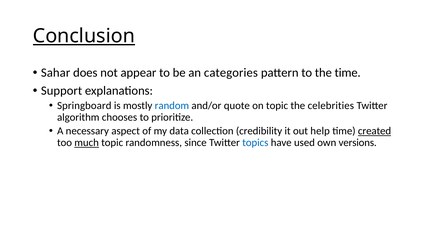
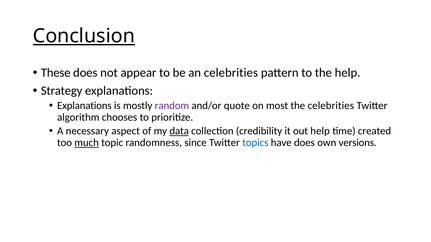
Sahar: Sahar -> These
an categories: categories -> celebrities
the time: time -> help
Support: Support -> Strategy
Springboard at (84, 106): Springboard -> Explanations
random colour: blue -> purple
on topic: topic -> most
data underline: none -> present
created underline: present -> none
have used: used -> does
